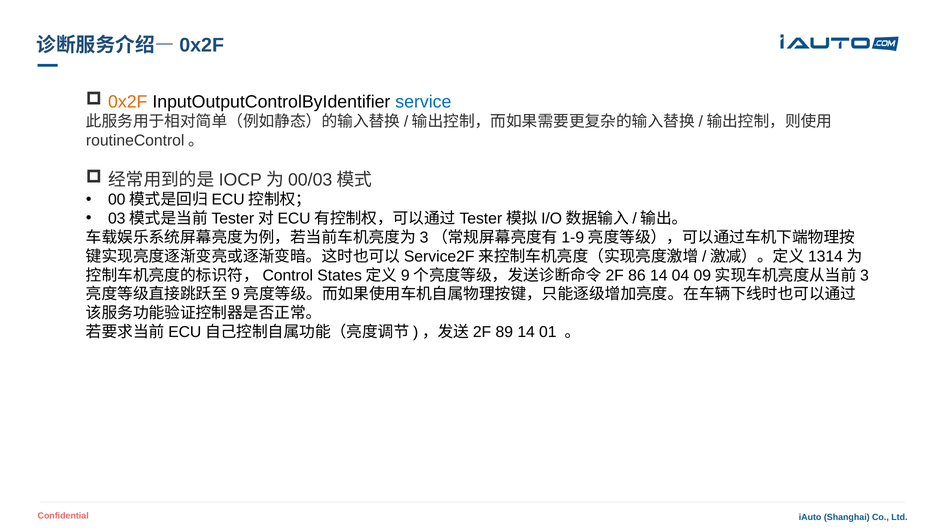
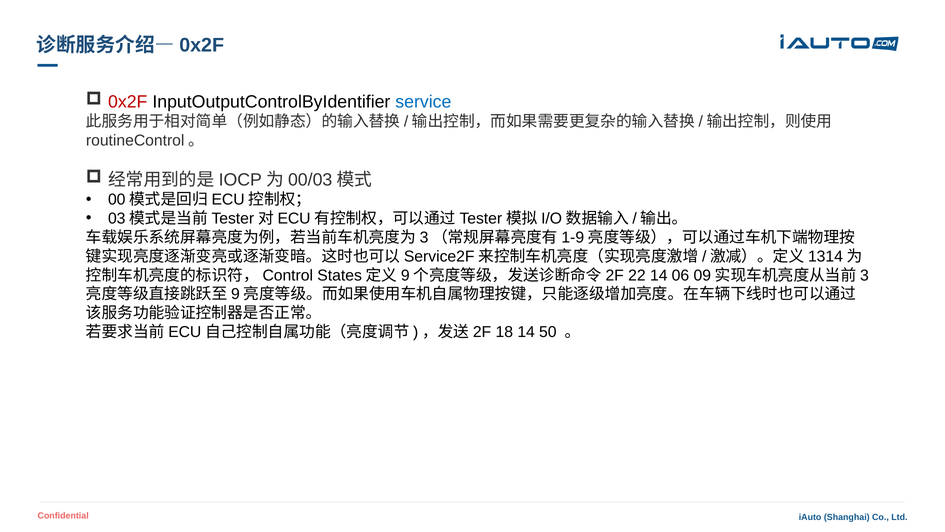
0x2F colour: orange -> red
86: 86 -> 22
04: 04 -> 06
89: 89 -> 18
01: 01 -> 50
